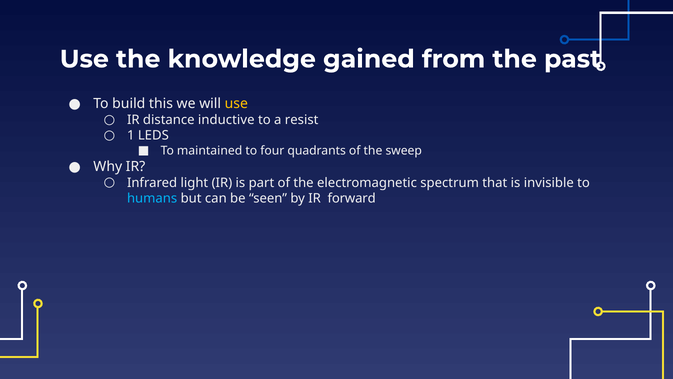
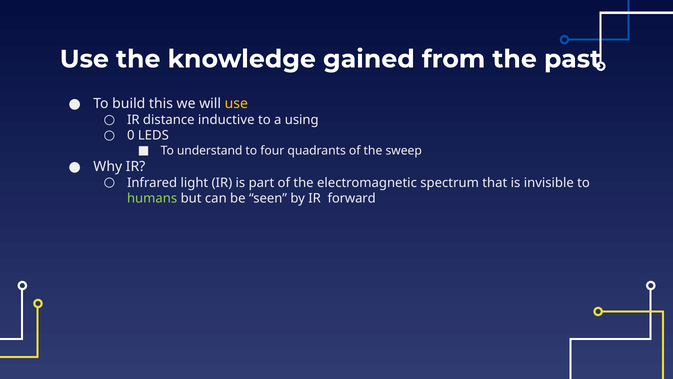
resist: resist -> using
1: 1 -> 0
maintained: maintained -> understand
humans colour: light blue -> light green
